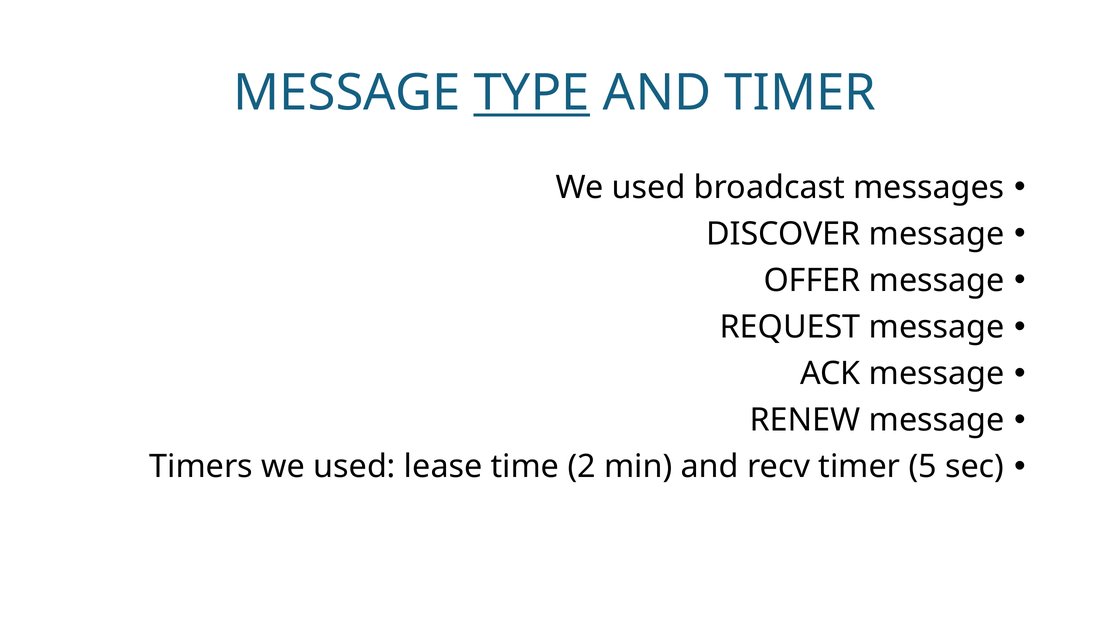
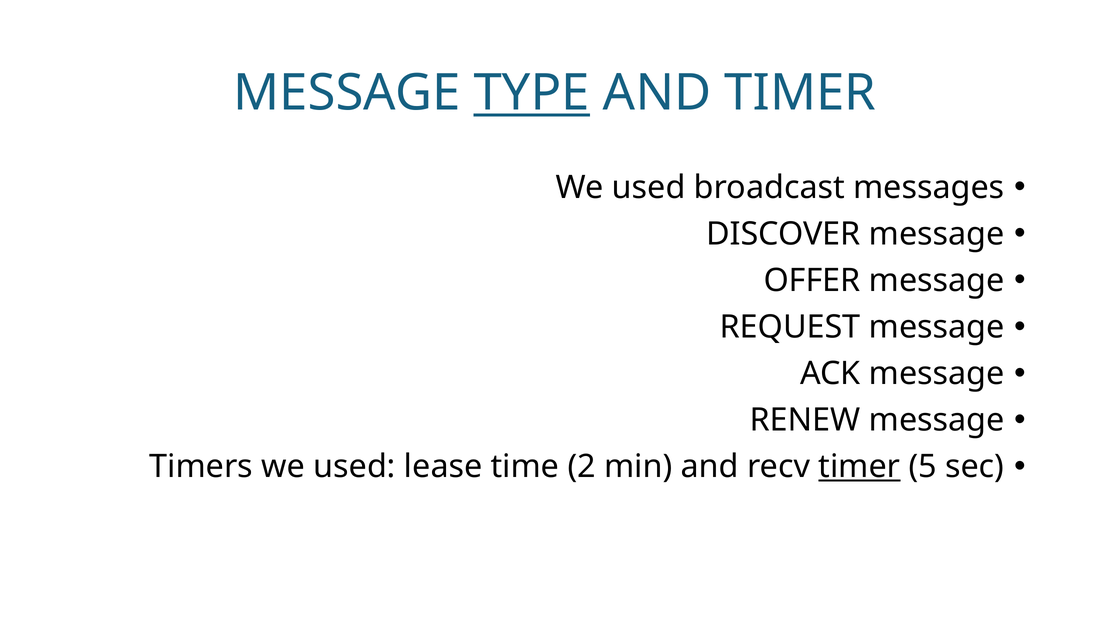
timer at (859, 467) underline: none -> present
